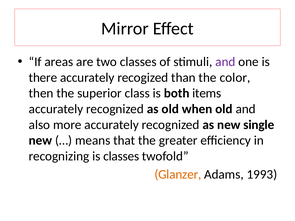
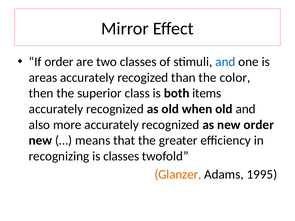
If areas: areas -> order
and at (225, 62) colour: purple -> blue
there: there -> areas
new single: single -> order
1993: 1993 -> 1995
